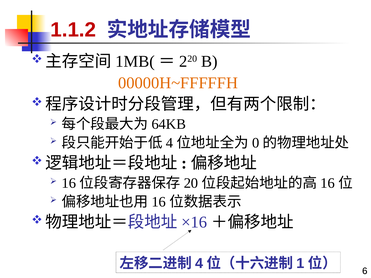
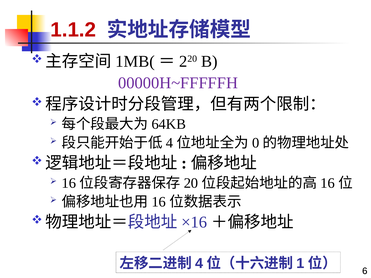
00000H~FFFFFH colour: orange -> purple
